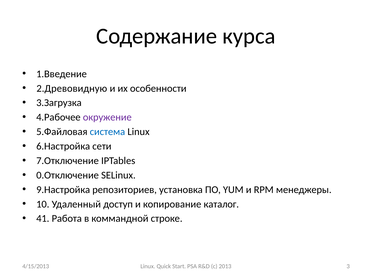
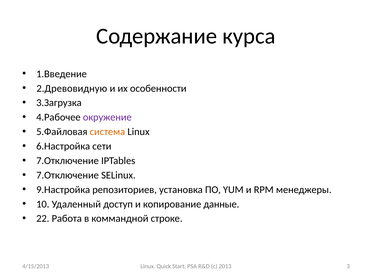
система colour: blue -> orange
0.Отключение at (68, 175): 0.Отключение -> 7.Отключение
каталог: каталог -> данные
41: 41 -> 22
